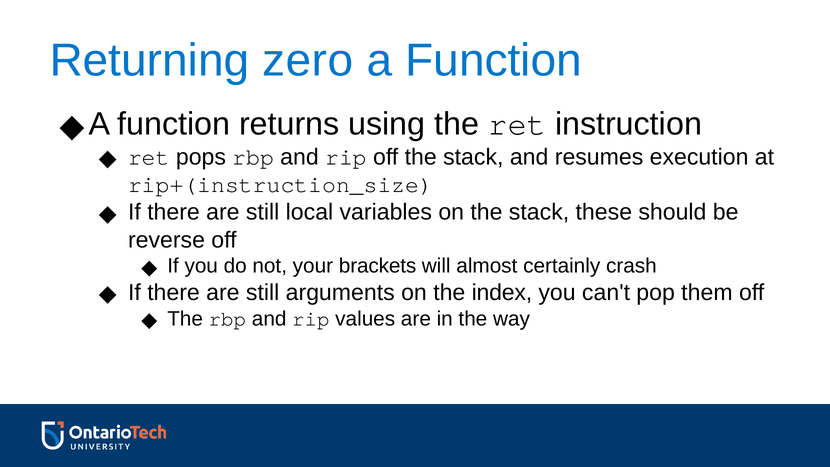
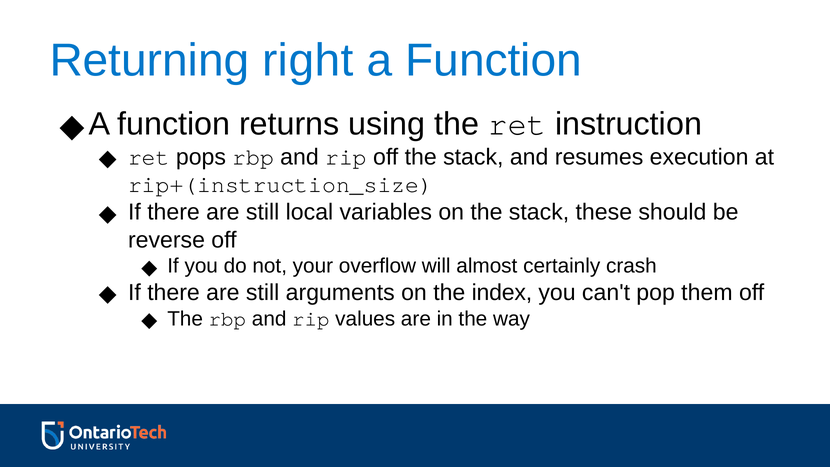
zero: zero -> right
brackets: brackets -> overflow
